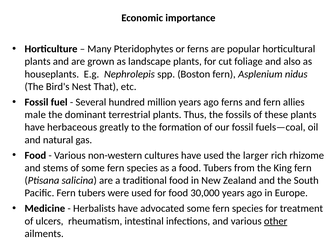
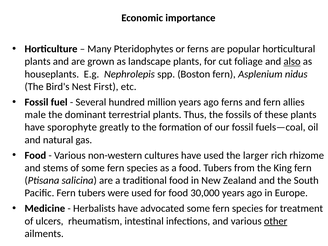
also underline: none -> present
That: That -> First
herbaceous: herbaceous -> sporophyte
